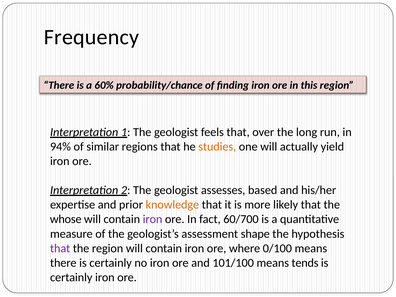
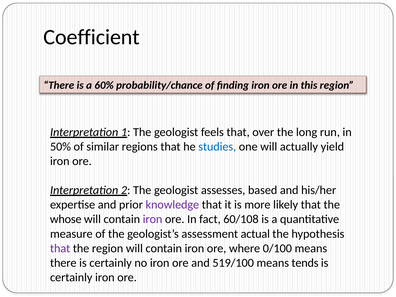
Frequency: Frequency -> Coefficient
94%: 94% -> 50%
studies colour: orange -> blue
knowledge colour: orange -> purple
60/700: 60/700 -> 60/108
shape: shape -> actual
101/100: 101/100 -> 519/100
